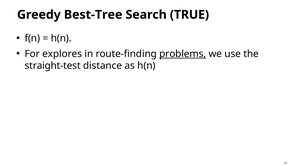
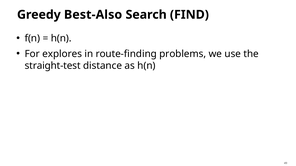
Best-Tree: Best-Tree -> Best-Also
TRUE: TRUE -> FIND
problems underline: present -> none
